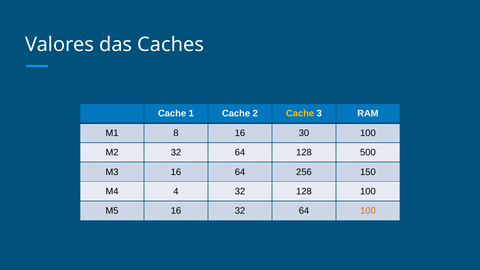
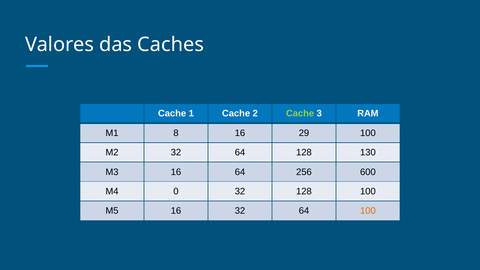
Cache at (300, 114) colour: yellow -> light green
30: 30 -> 29
500: 500 -> 130
150: 150 -> 600
4: 4 -> 0
